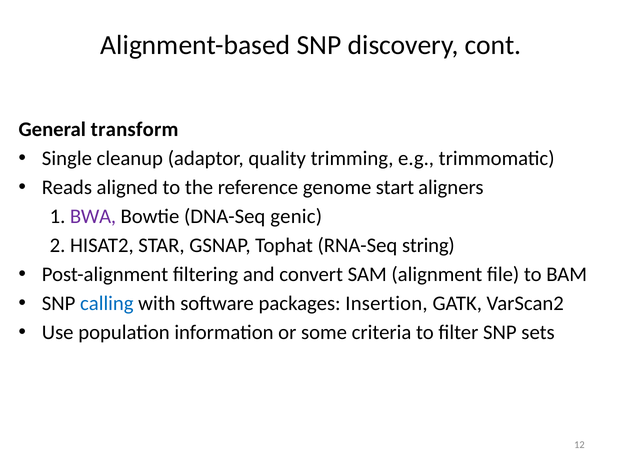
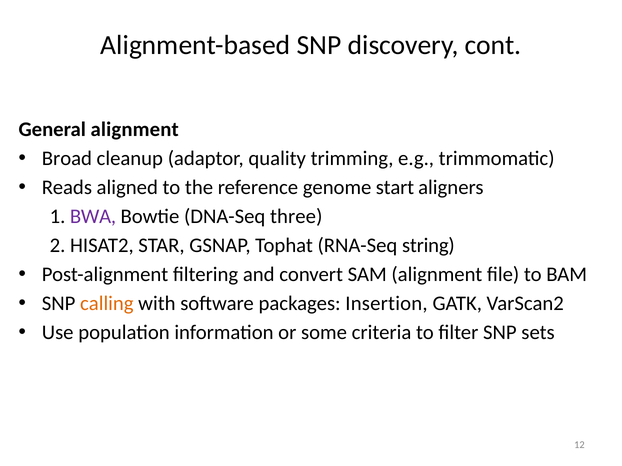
General transform: transform -> alignment
Single: Single -> Broad
genic: genic -> three
calling colour: blue -> orange
